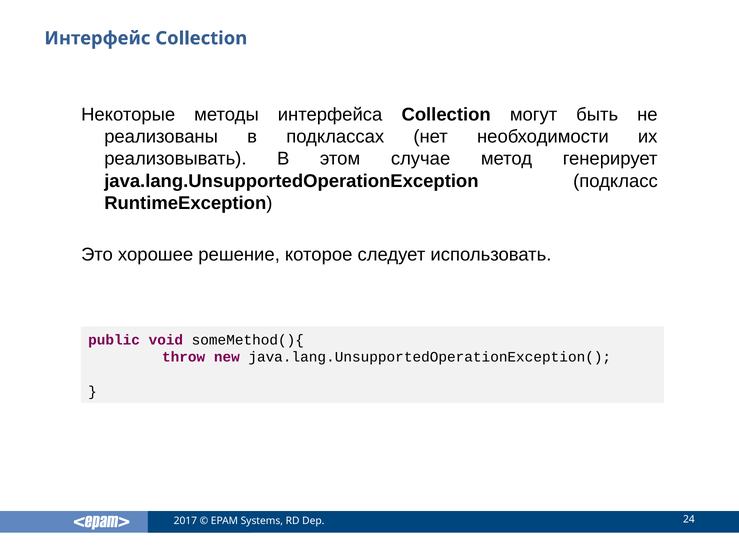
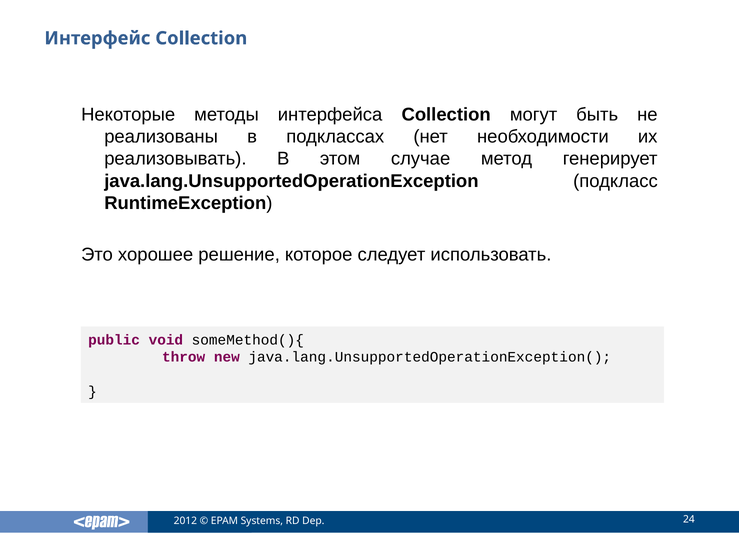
2017: 2017 -> 2012
